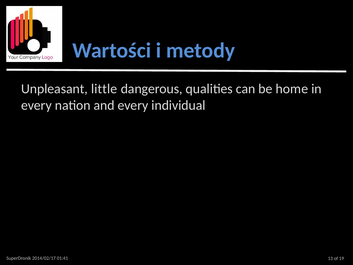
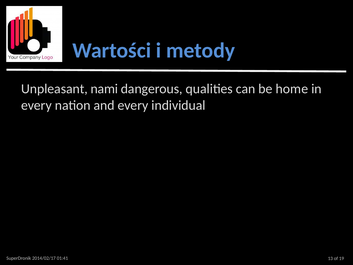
little: little -> nami
